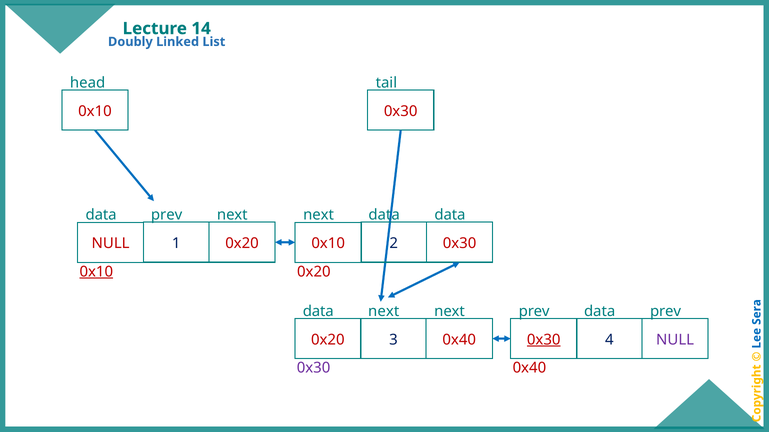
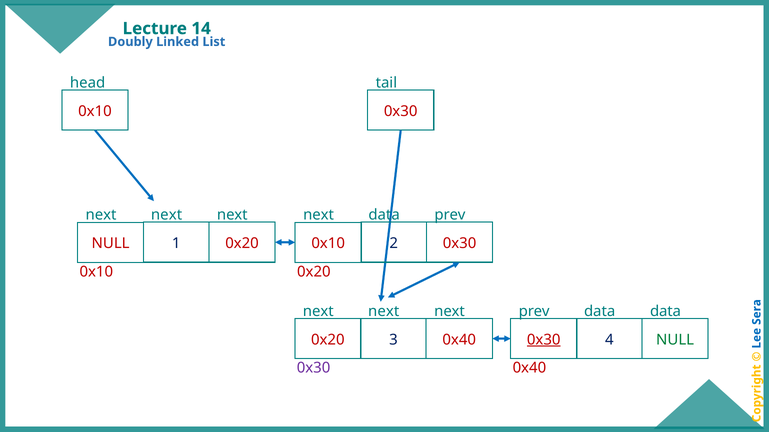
data at (101, 215): data -> next
prev at (167, 215): prev -> next
data data: data -> prev
0x10 at (96, 272) underline: present -> none
data prev: prev -> data
data at (318, 312): data -> next
NULL at (675, 340) colour: purple -> green
